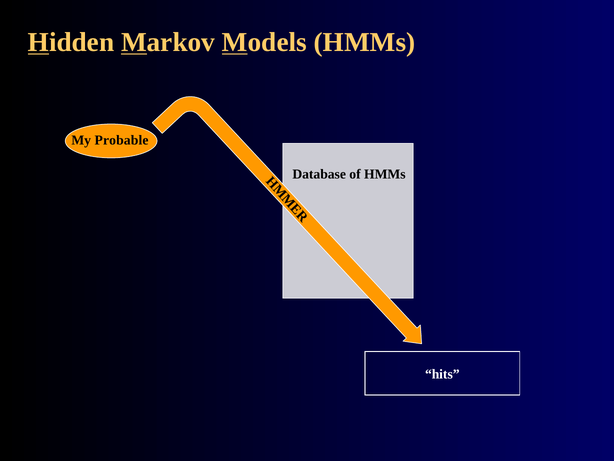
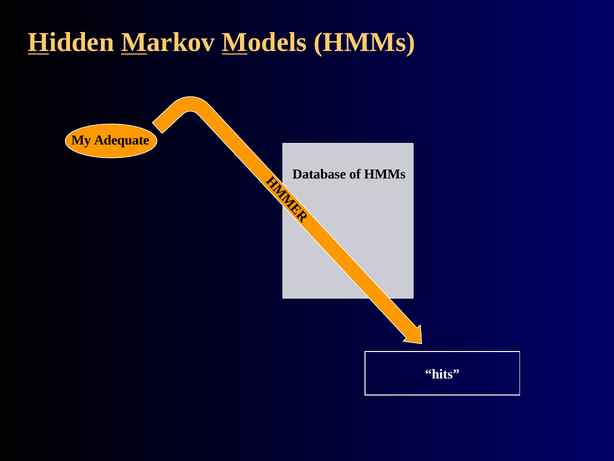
Probable: Probable -> Adequate
